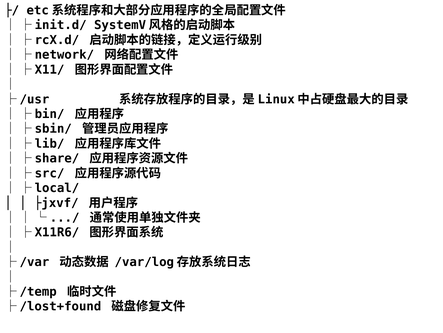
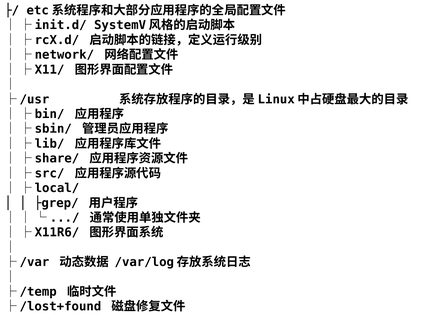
├jxvf/: ├jxvf/ -> ├grep/
